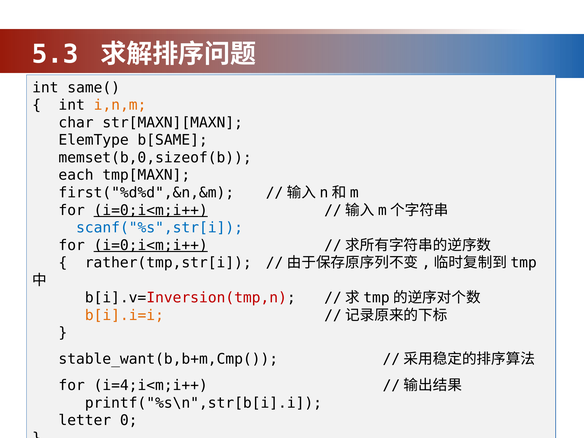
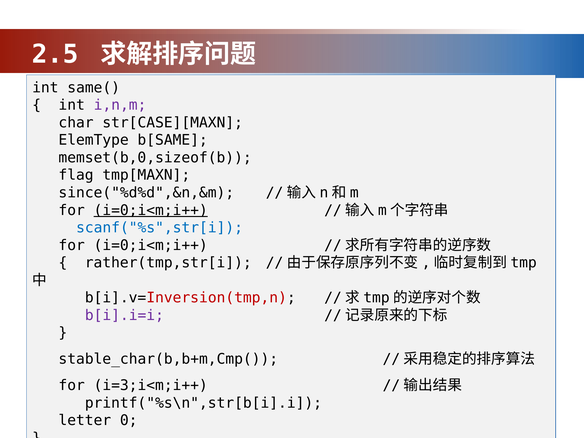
5.3: 5.3 -> 2.5
i,n,m colour: orange -> purple
str[MAXN][MAXN: str[MAXN][MAXN -> str[CASE][MAXN
each: each -> flag
first("%d%d",&n,&m: first("%d%d",&n,&m -> since("%d%d",&n,&m
i=0;i<m;i++ at (151, 245) underline: present -> none
b[i].i=i colour: orange -> purple
stable_want(b,b+m,Cmp(: stable_want(b,b+m,Cmp( -> stable_char(b,b+m,Cmp(
i=4;i<m;i++: i=4;i<m;i++ -> i=3;i<m;i++
